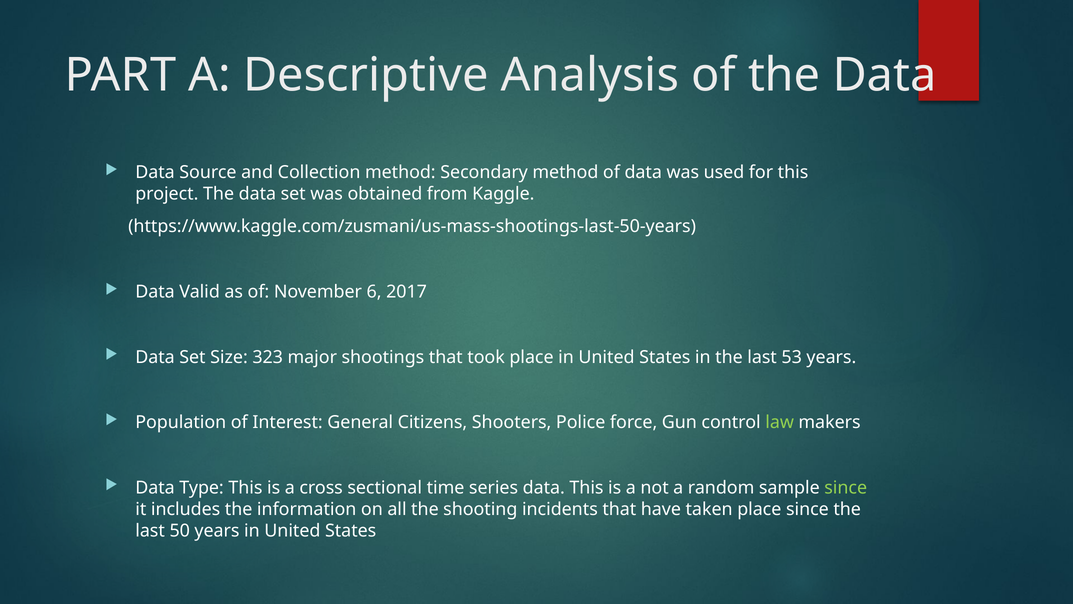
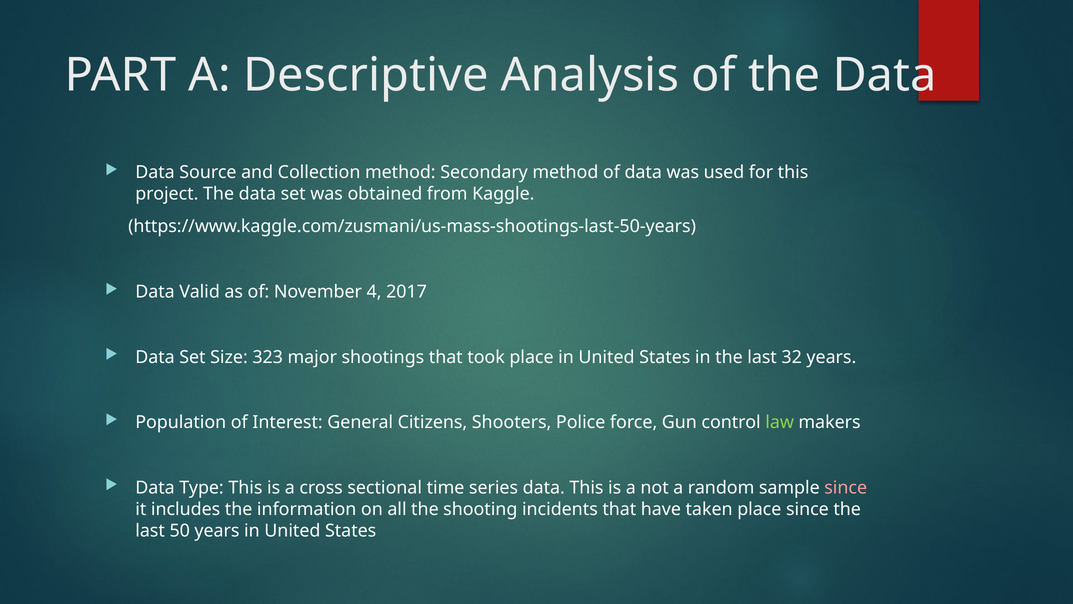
6: 6 -> 4
53: 53 -> 32
since at (846, 487) colour: light green -> pink
